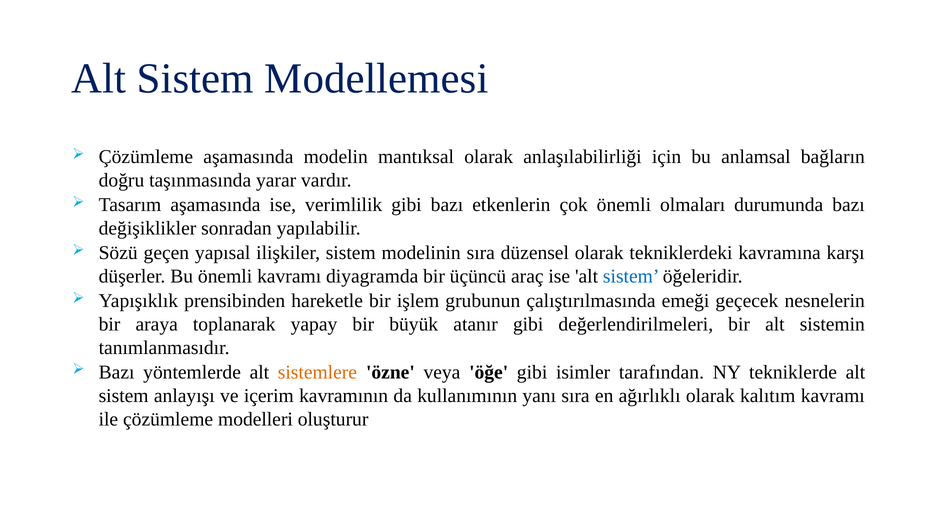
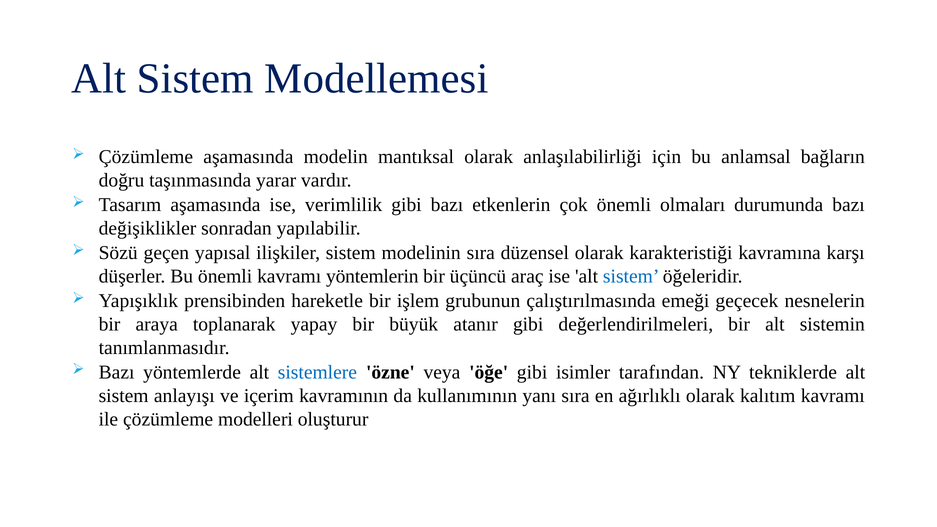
tekniklerdeki: tekniklerdeki -> karakteristiği
diyagramda: diyagramda -> yöntemlerin
sistemlere colour: orange -> blue
